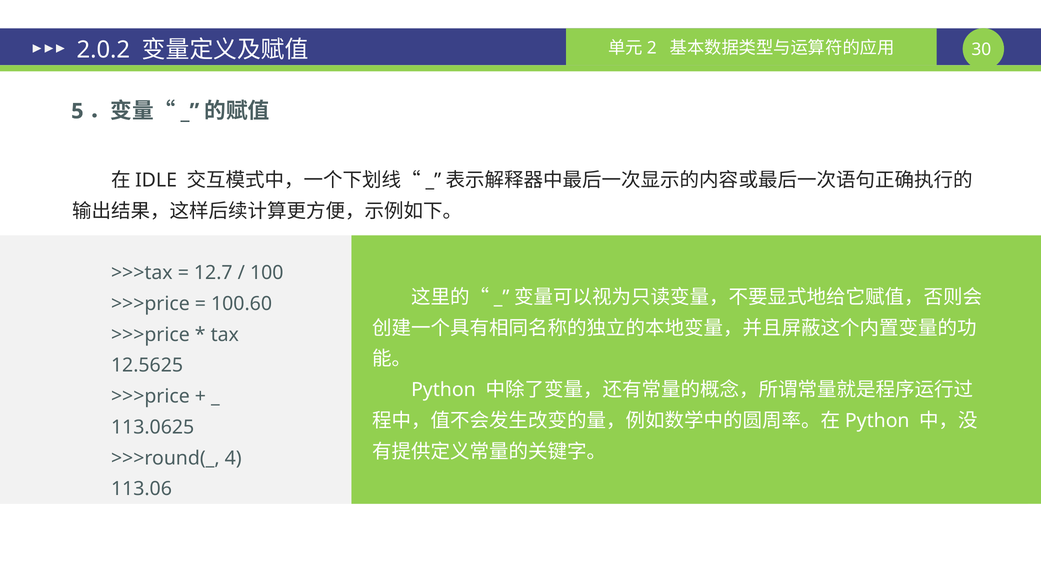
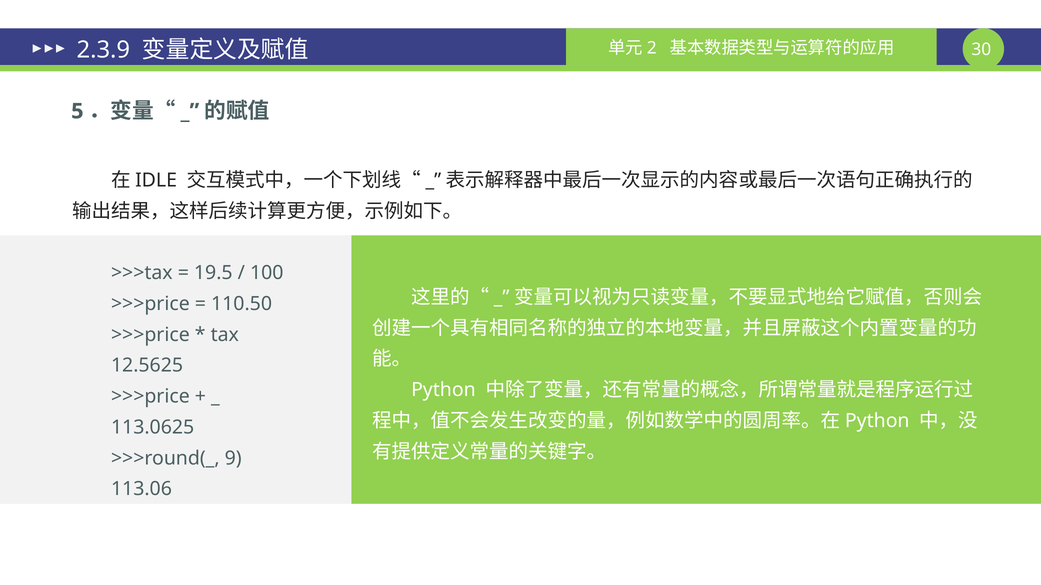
2.0.2: 2.0.2 -> 2.3.9
12.7: 12.7 -> 19.5
100.60: 100.60 -> 110.50
4: 4 -> 9
